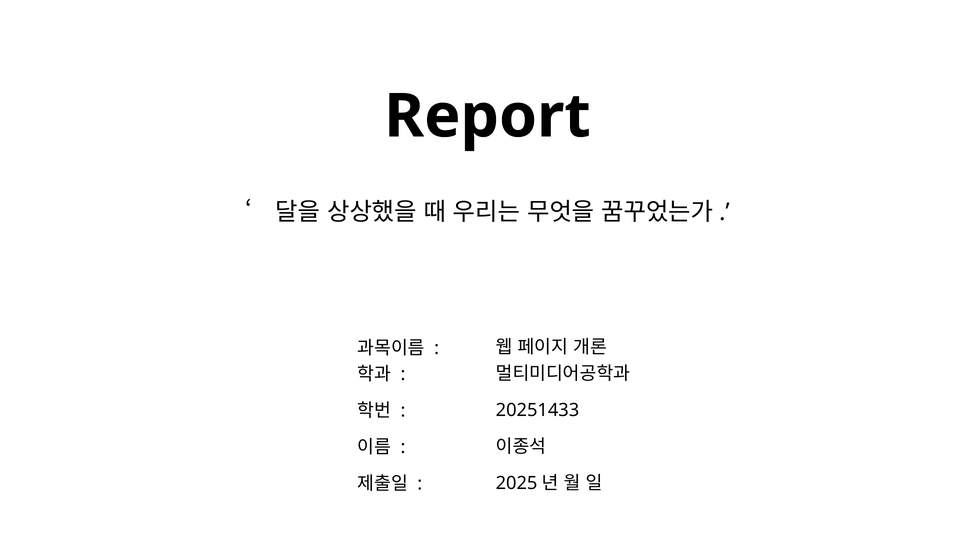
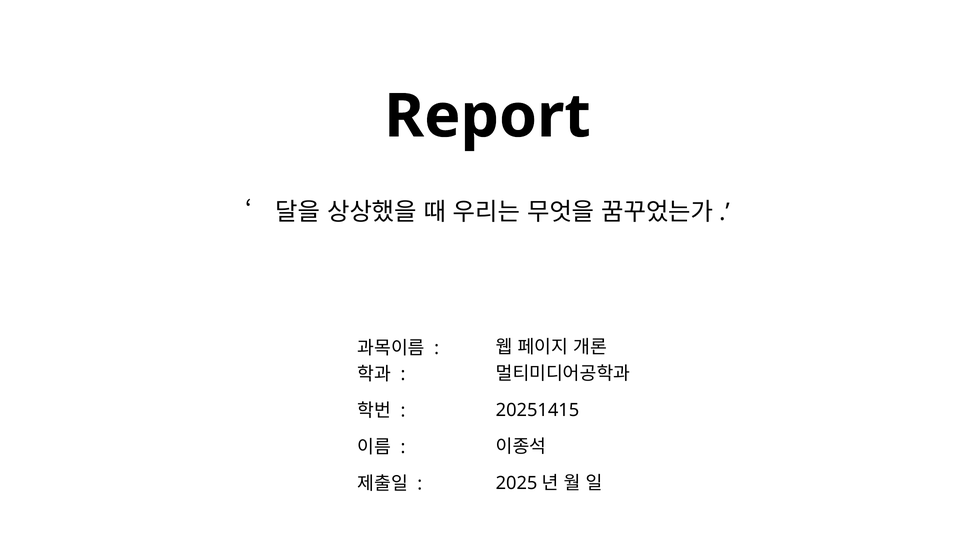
20251433: 20251433 -> 20251415
